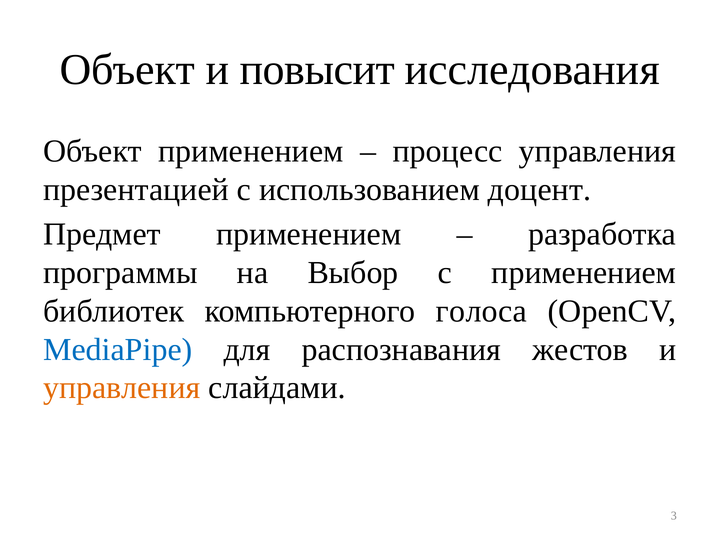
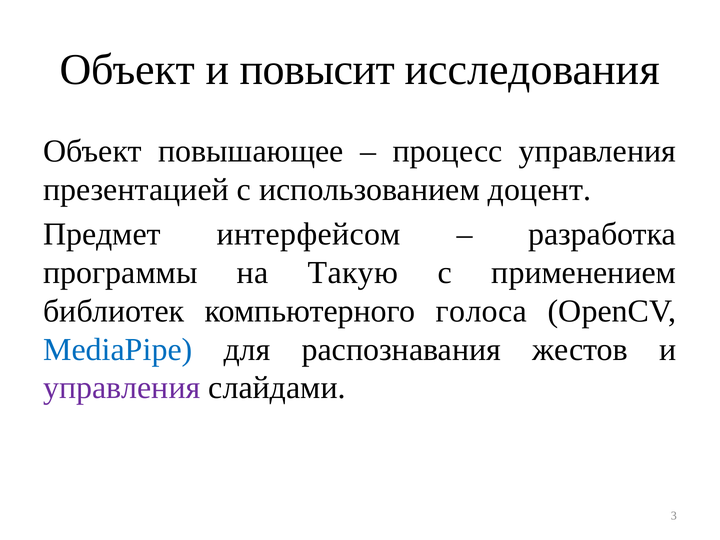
Объект применением: применением -> повышающее
Предмет применением: применением -> интерфейсом
Выбор: Выбор -> Такую
управления at (122, 388) colour: orange -> purple
